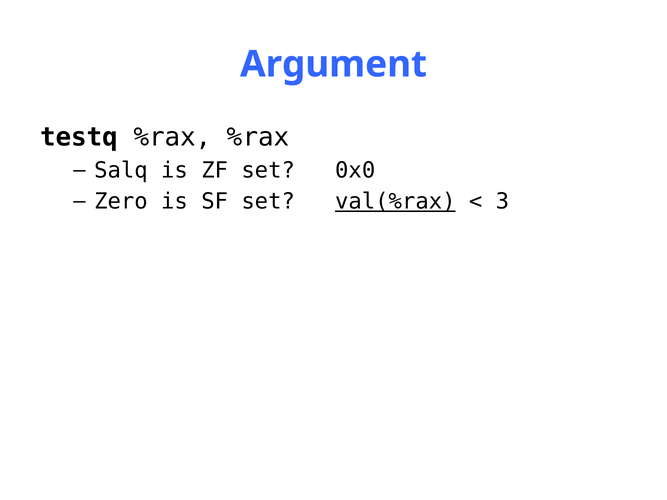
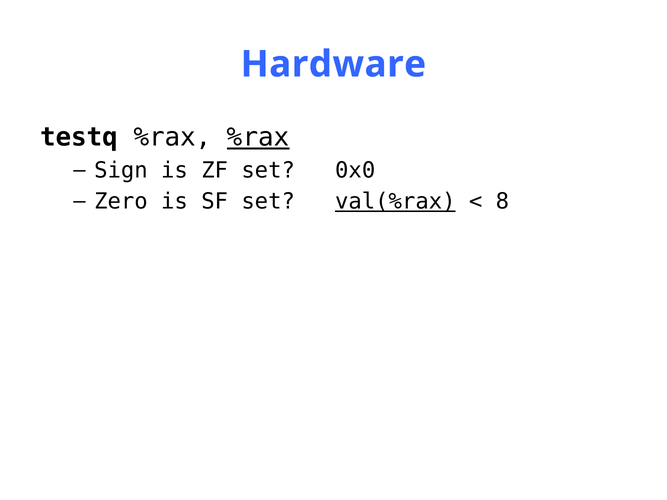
Argument: Argument -> Hardware
%rax at (258, 137) underline: none -> present
Salq: Salq -> Sign
3: 3 -> 8
